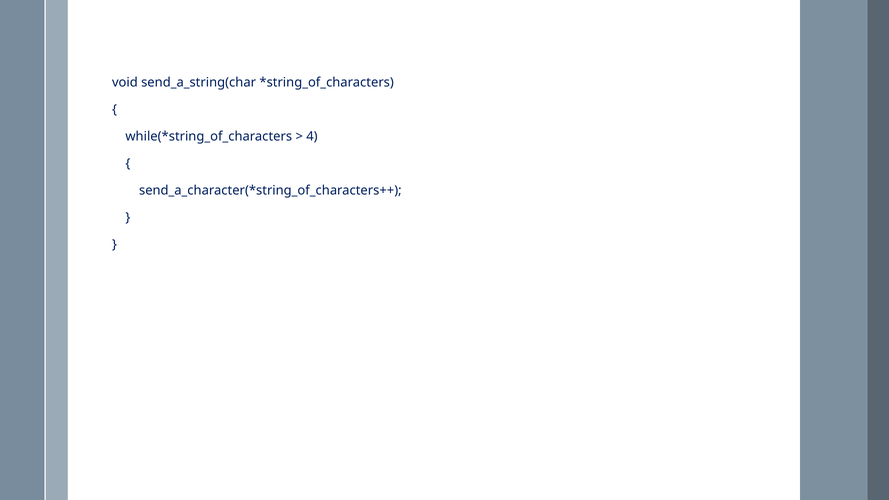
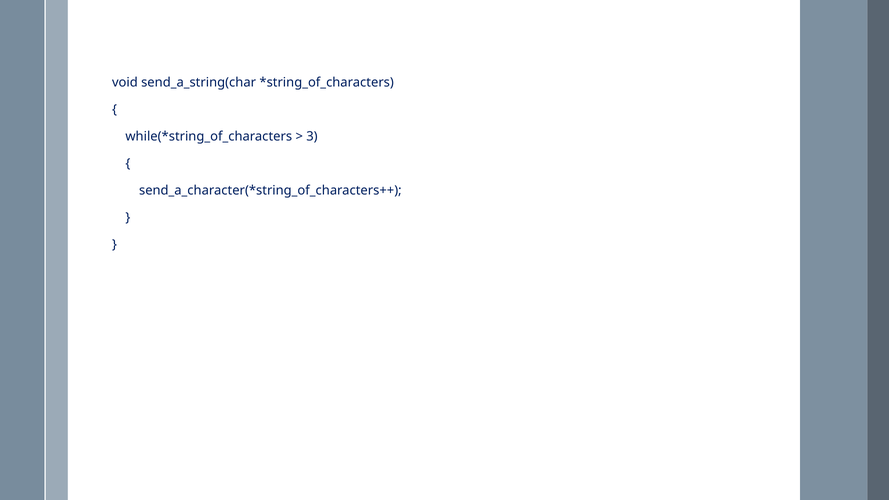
4: 4 -> 3
